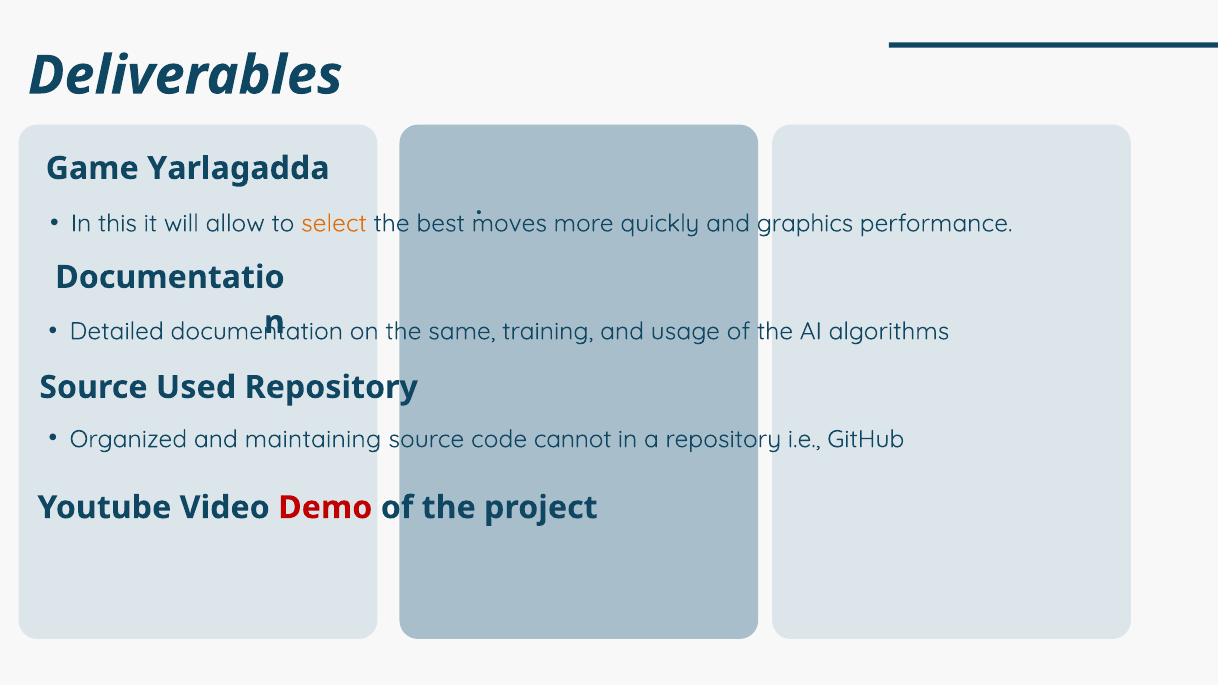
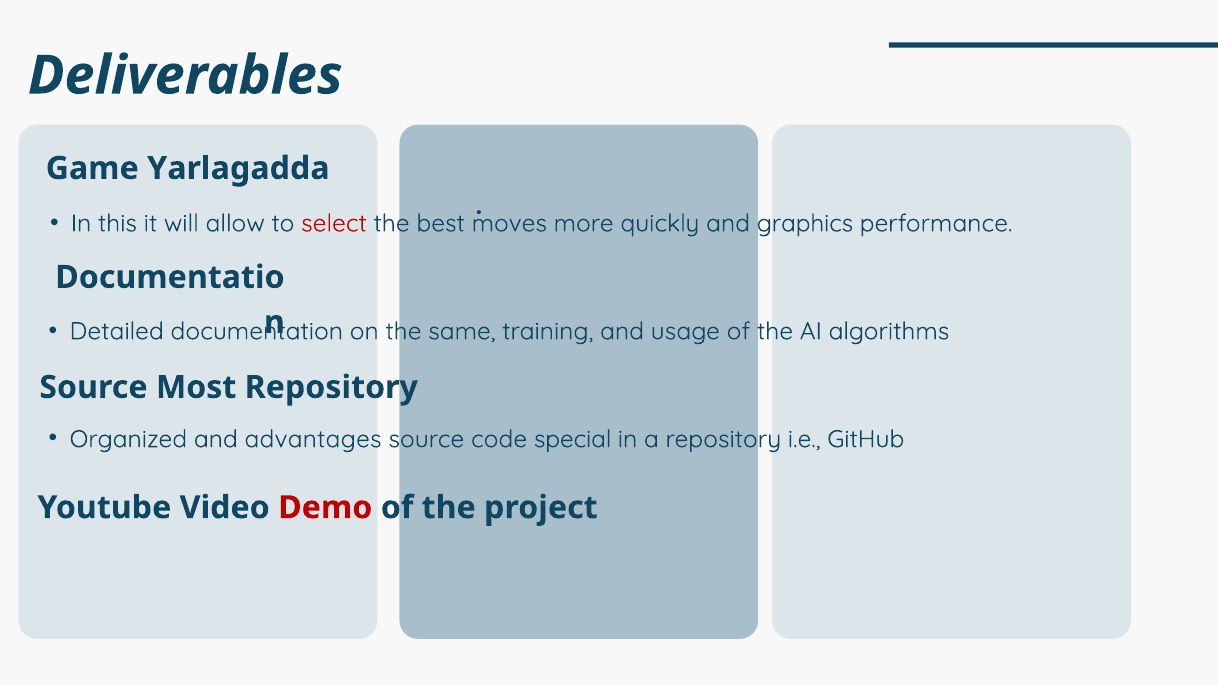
select colour: orange -> red
Used: Used -> Most
maintaining: maintaining -> advantages
cannot: cannot -> special
